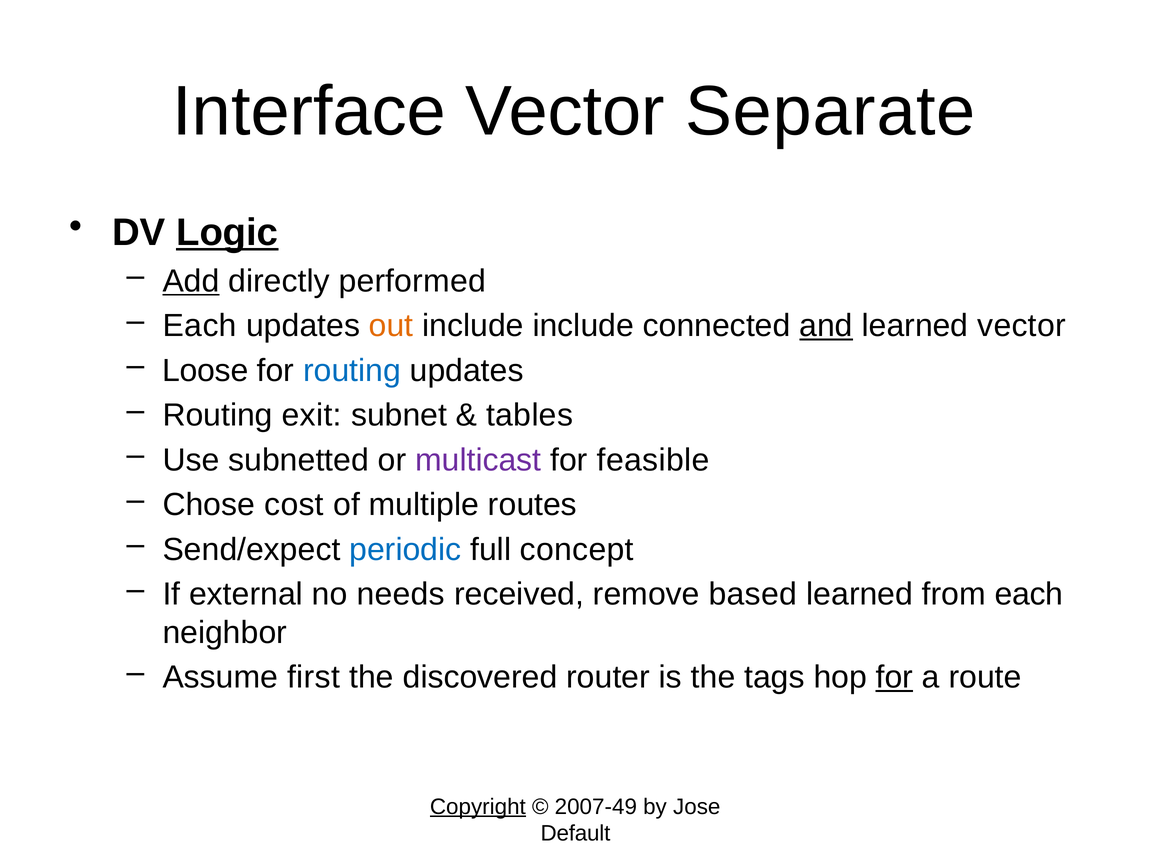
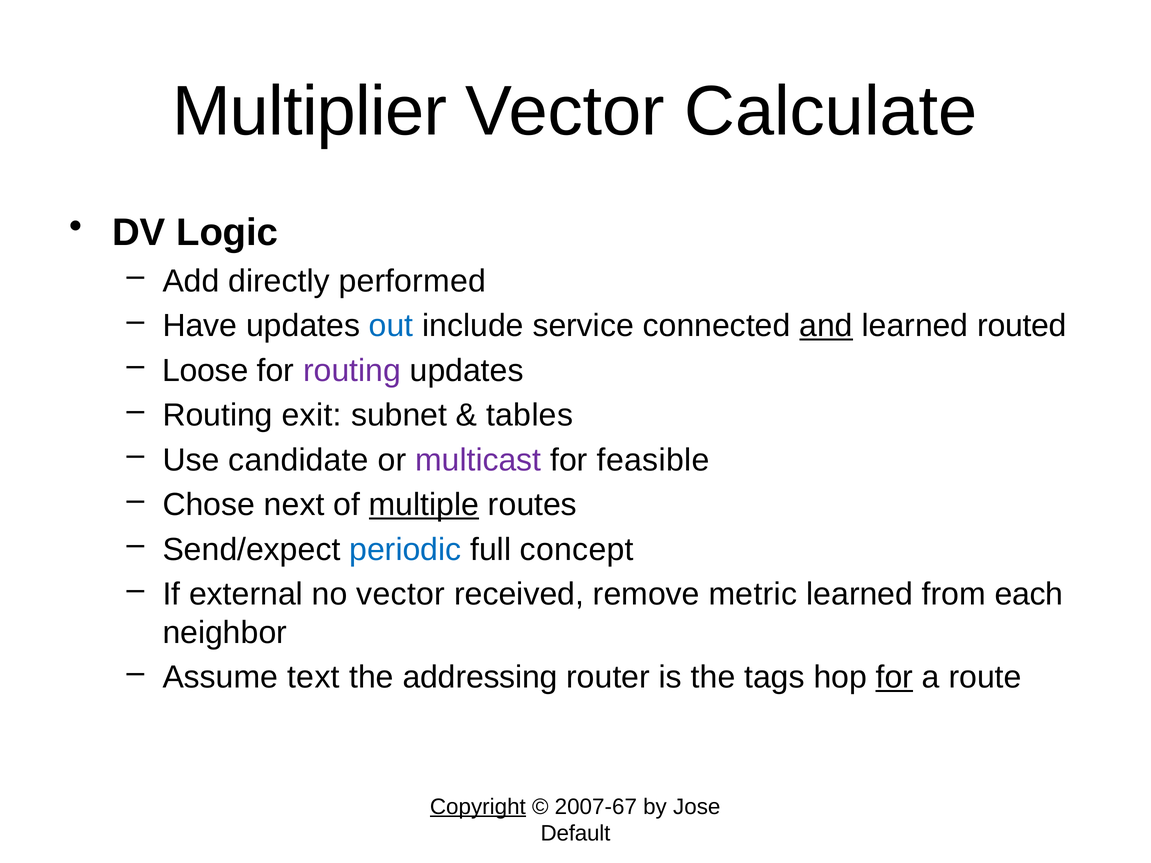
Interface: Interface -> Multiplier
Separate: Separate -> Calculate
Logic underline: present -> none
Add underline: present -> none
Each at (200, 326): Each -> Have
out colour: orange -> blue
include include: include -> service
learned vector: vector -> routed
routing at (352, 371) colour: blue -> purple
subnetted: subnetted -> candidate
cost: cost -> next
multiple underline: none -> present
no needs: needs -> vector
based: based -> metric
first: first -> text
discovered: discovered -> addressing
2007-49: 2007-49 -> 2007-67
